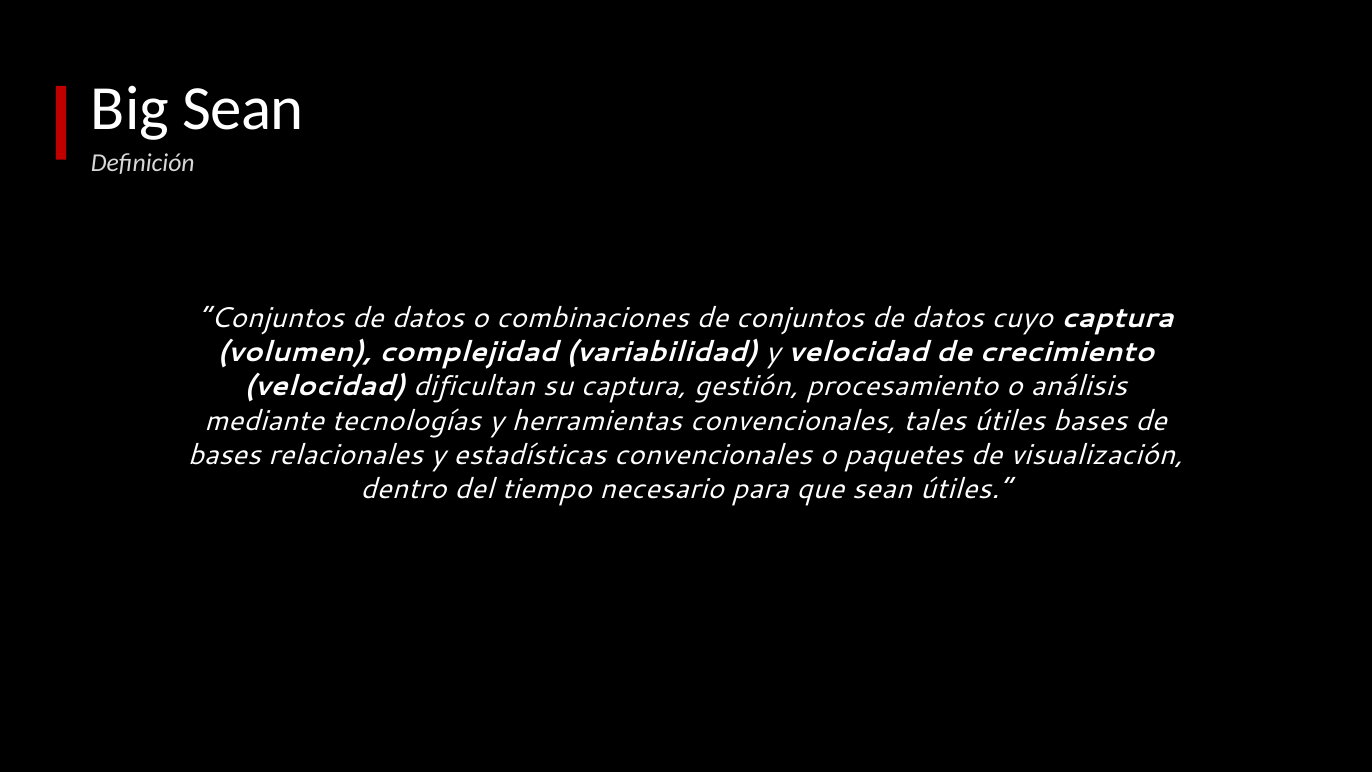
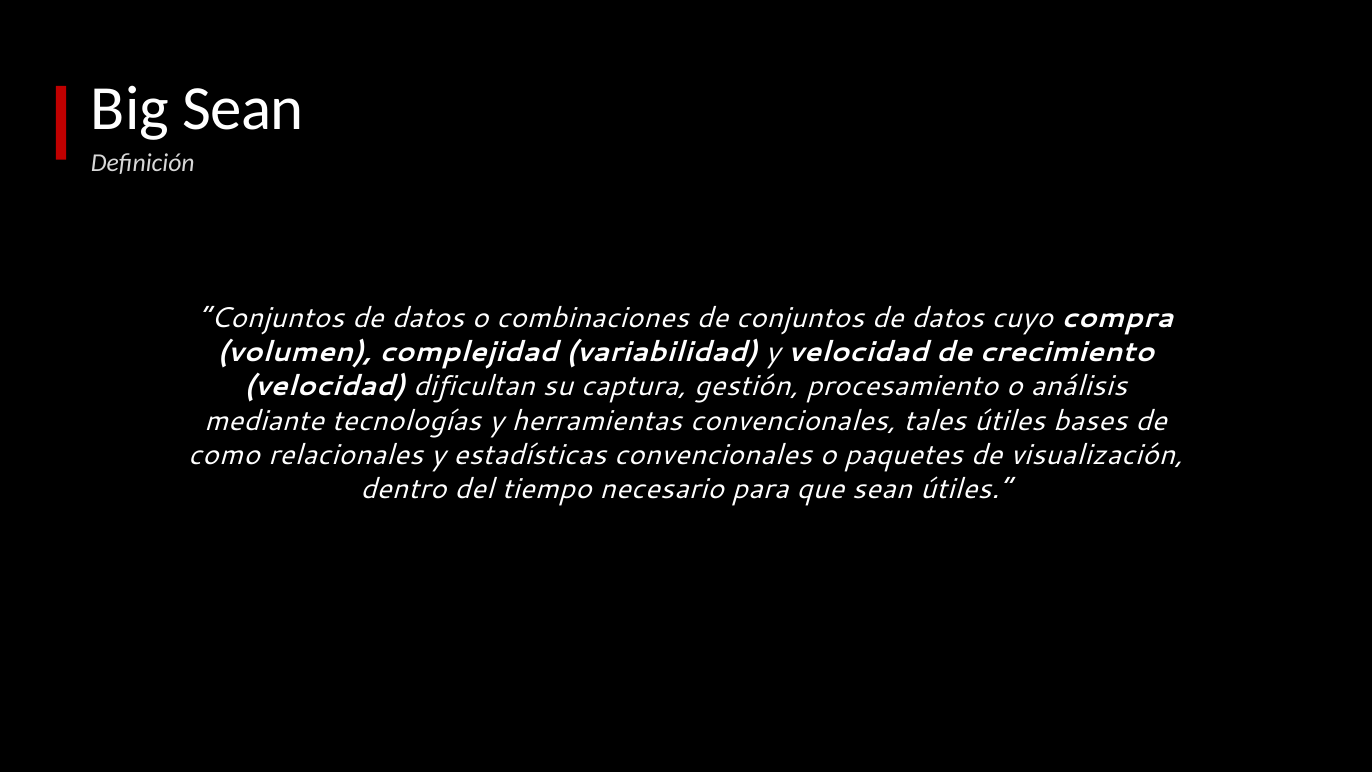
cuyo captura: captura -> compra
bases at (224, 455): bases -> como
